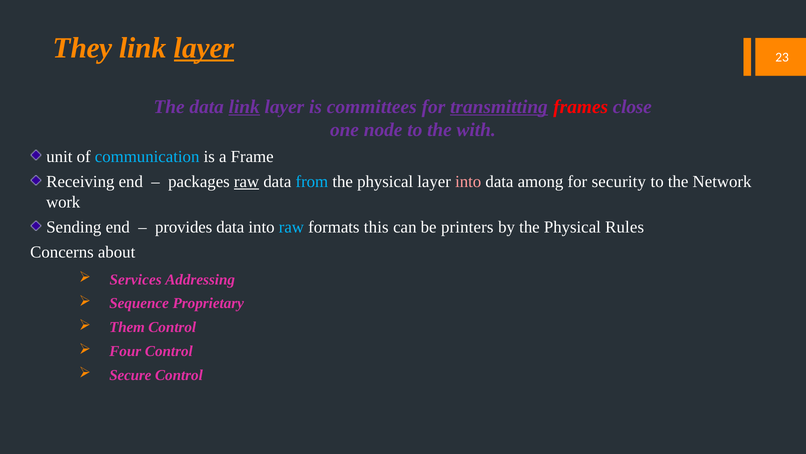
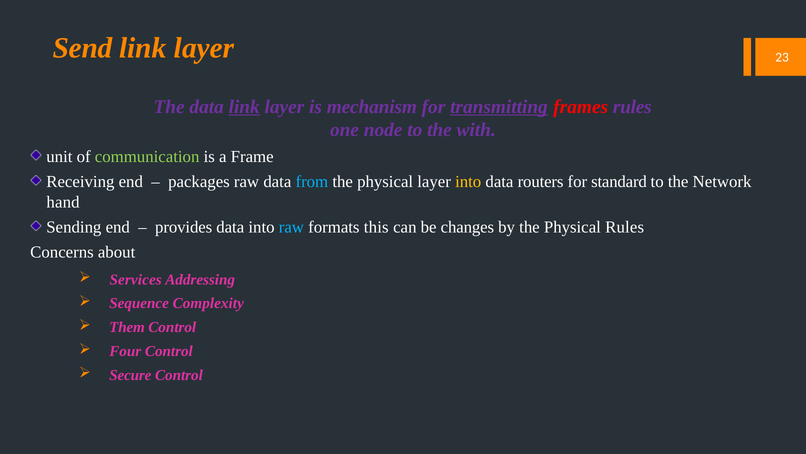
They: They -> Send
layer at (204, 48) underline: present -> none
committees: committees -> mechanism
frames close: close -> rules
communication colour: light blue -> light green
raw at (247, 182) underline: present -> none
into at (468, 182) colour: pink -> yellow
among: among -> routers
security: security -> standard
work: work -> hand
printers: printers -> changes
Proprietary: Proprietary -> Complexity
